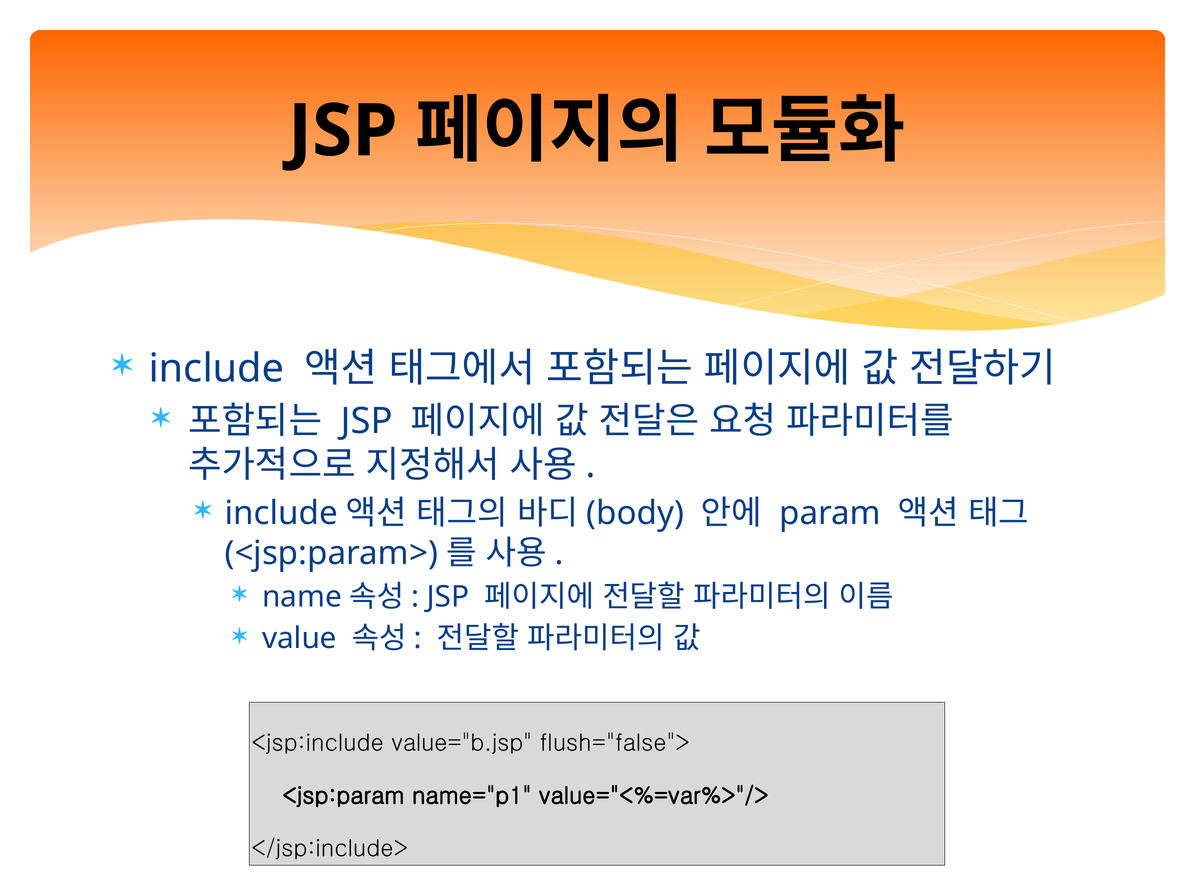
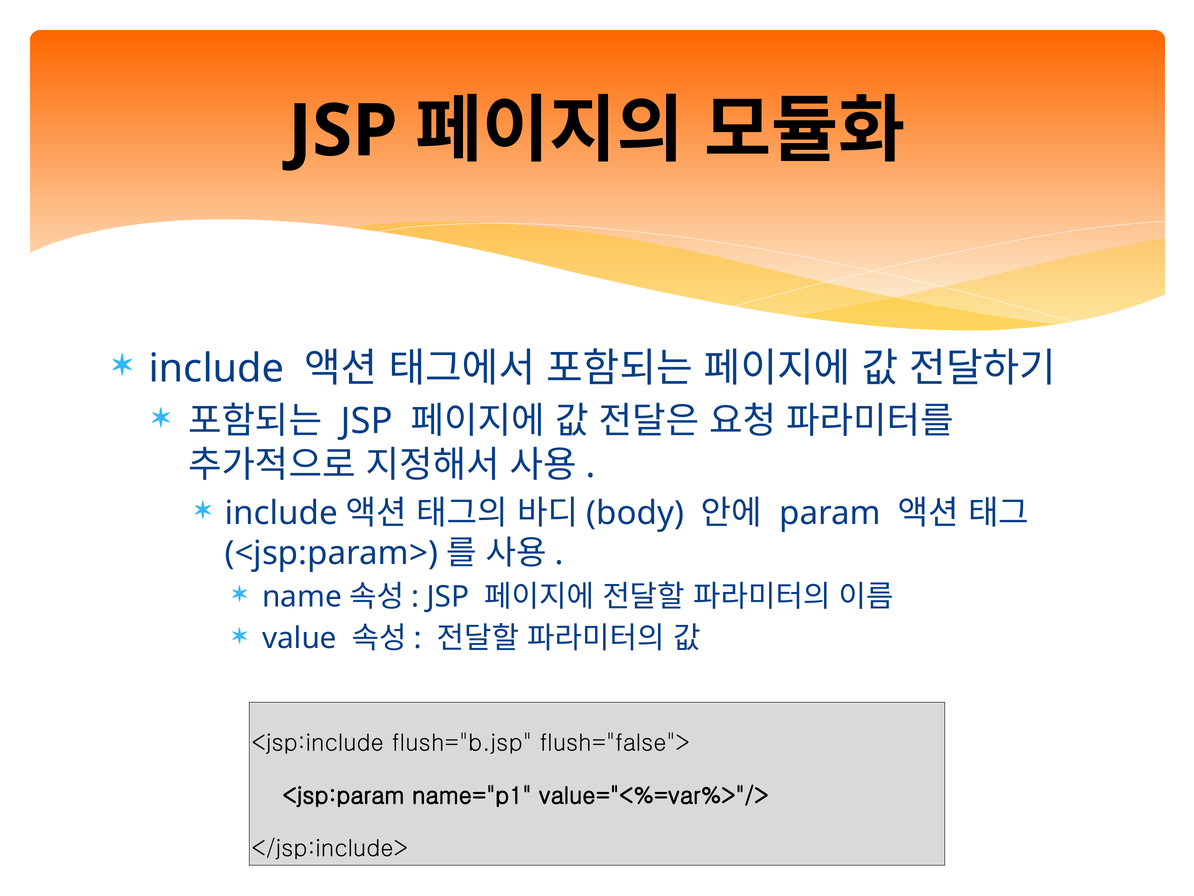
value="b.jsp: value="b.jsp -> flush="b.jsp
